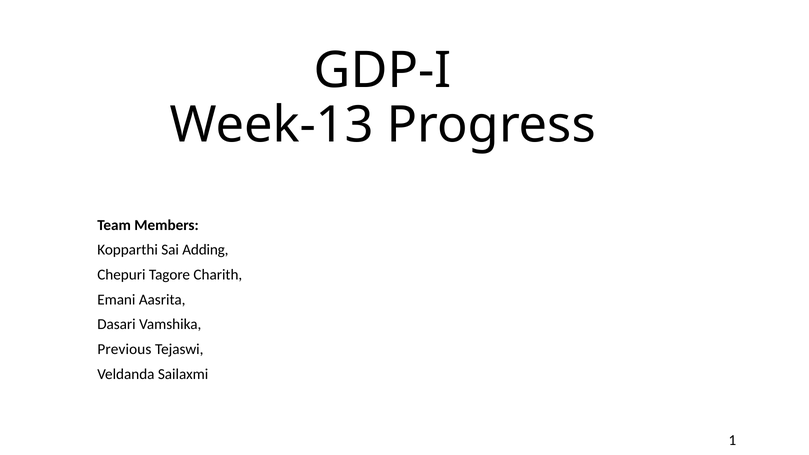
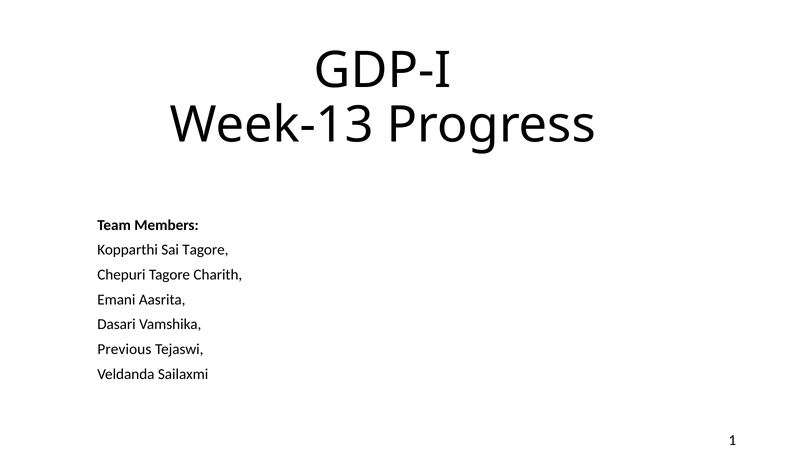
Sai Adding: Adding -> Tagore
